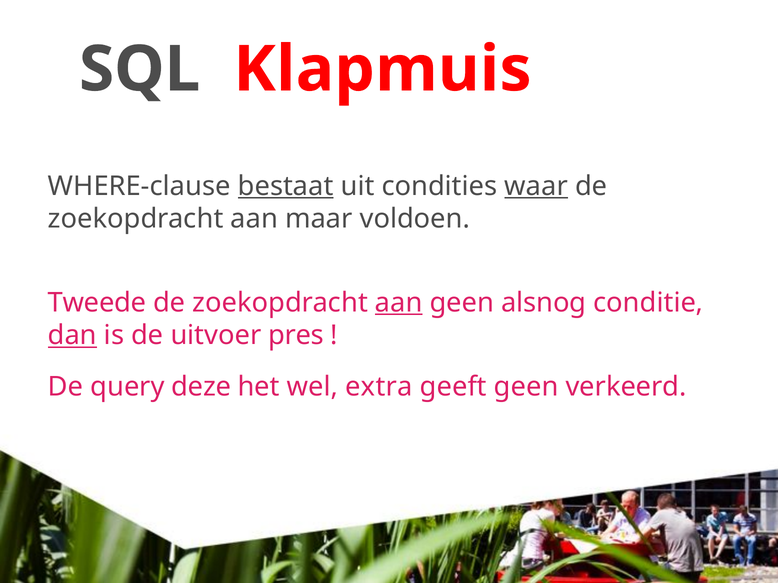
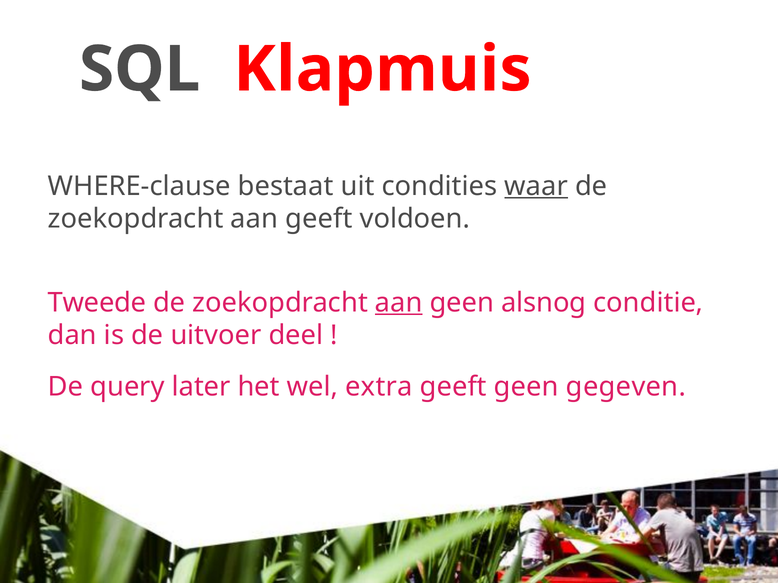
bestaat underline: present -> none
aan maar: maar -> geeft
dan underline: present -> none
pres: pres -> deel
deze: deze -> later
verkeerd: verkeerd -> gegeven
